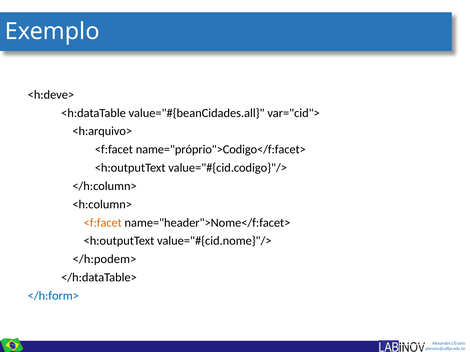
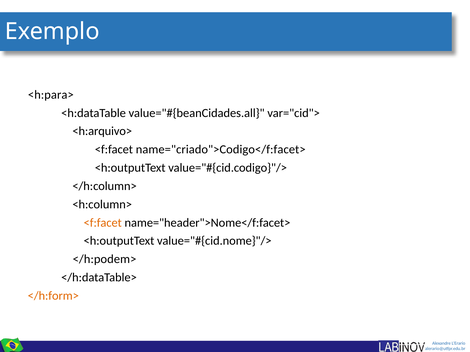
<h:deve>: <h:deve> -> <h:para>
name="próprio">Codigo</f:facet>: name="próprio">Codigo</f:facet> -> name="criado">Codigo</f:facet>
</h:form> colour: blue -> orange
